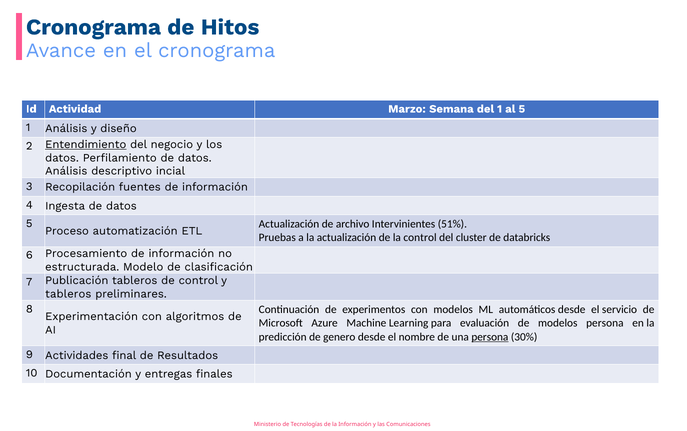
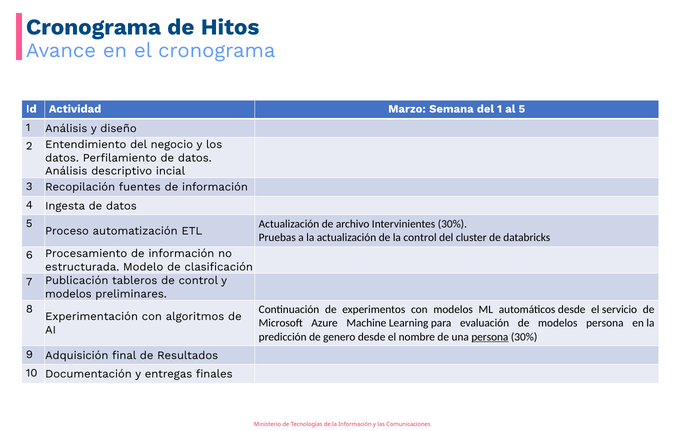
Entendimiento underline: present -> none
Intervinientes 51%: 51% -> 30%
tableros at (68, 294): tableros -> modelos
Actividades: Actividades -> Adquisición
